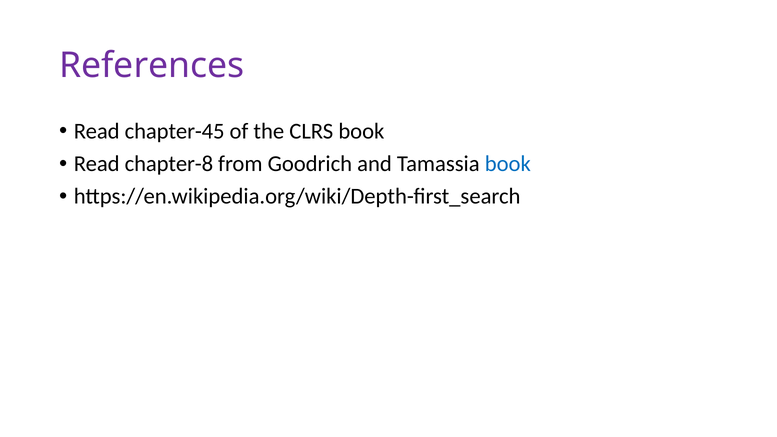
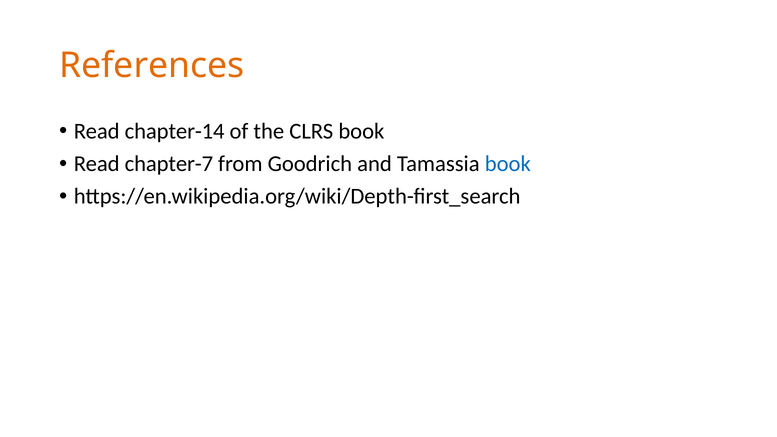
References colour: purple -> orange
chapter-45: chapter-45 -> chapter-14
chapter-8: chapter-8 -> chapter-7
